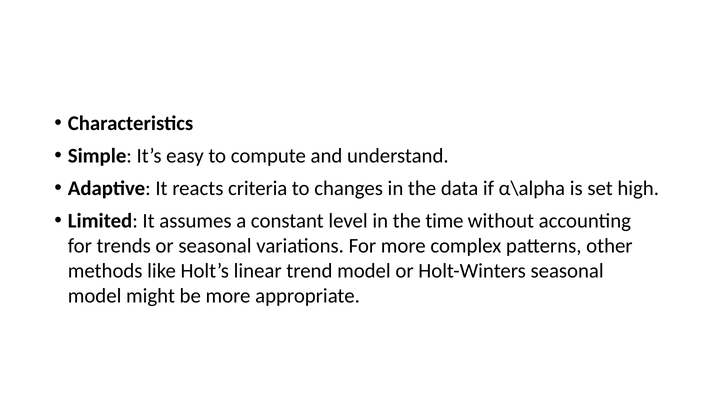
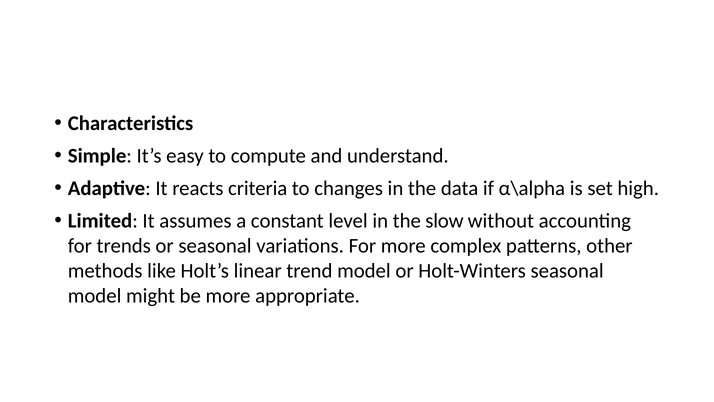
time: time -> slow
